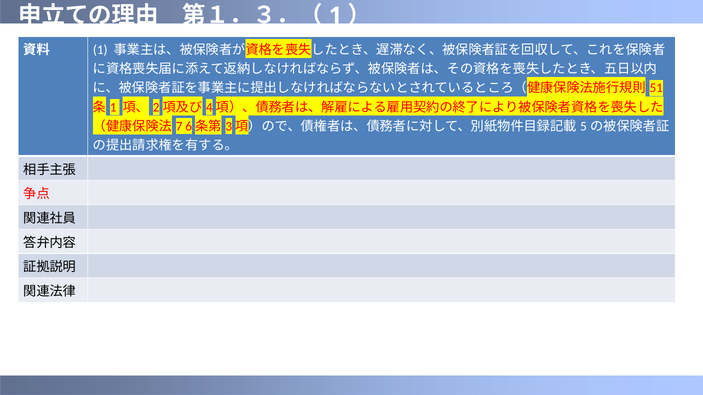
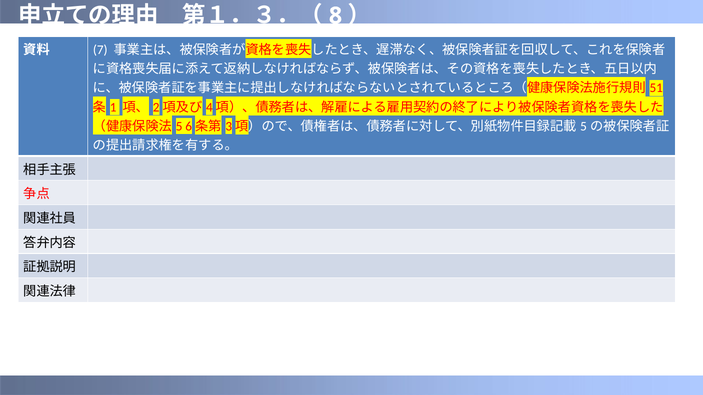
1 at (336, 16): 1 -> 8
1 at (100, 50): 1 -> 7
7: 7 -> 5
